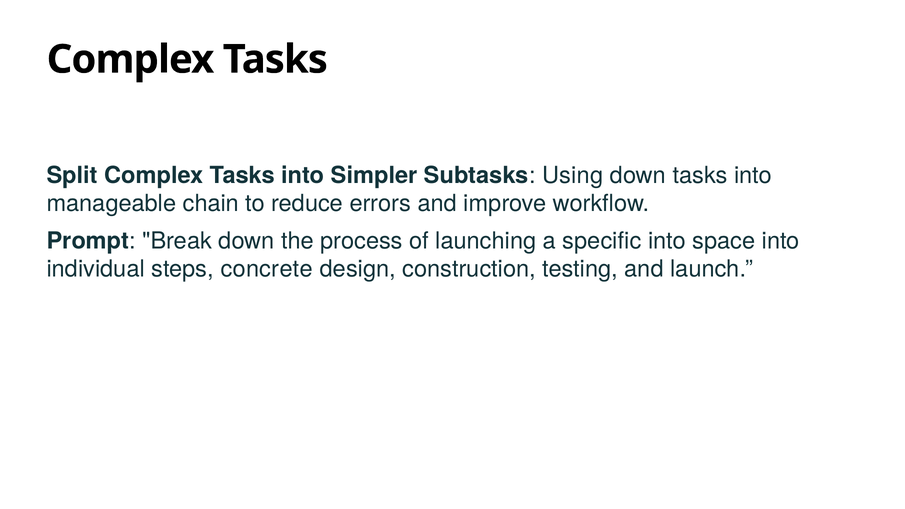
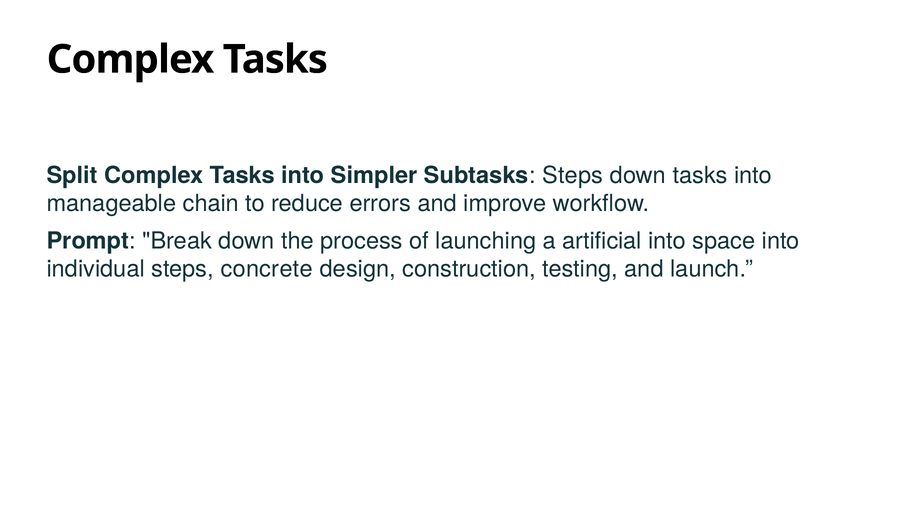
Subtasks Using: Using -> Steps
specific: specific -> artificial
